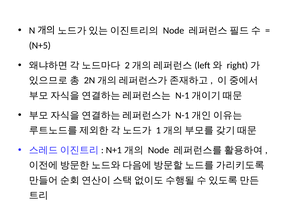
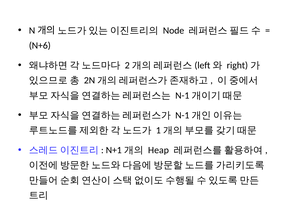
N+5: N+5 -> N+6
Node at (159, 151): Node -> Heap
